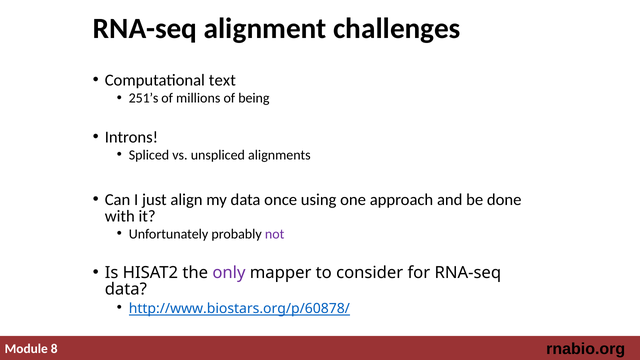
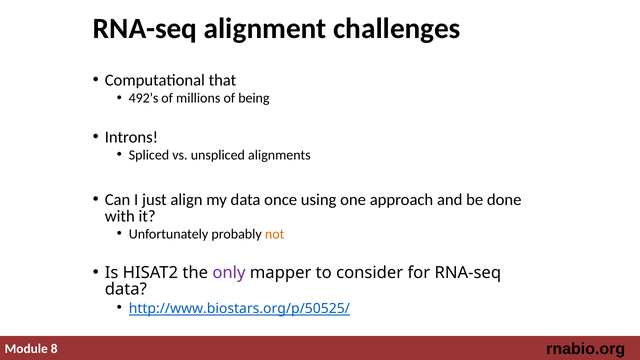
text: text -> that
251’s: 251’s -> 492’s
not colour: purple -> orange
http://www.biostars.org/p/60878/: http://www.biostars.org/p/60878/ -> http://www.biostars.org/p/50525/
